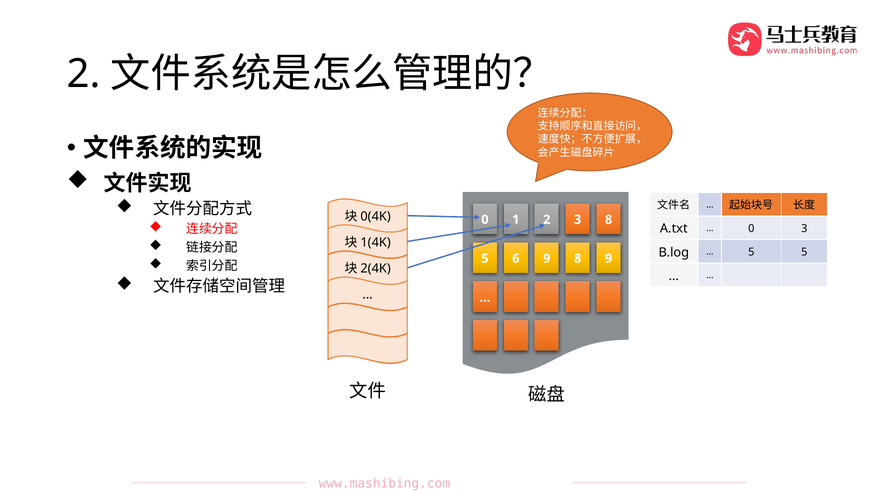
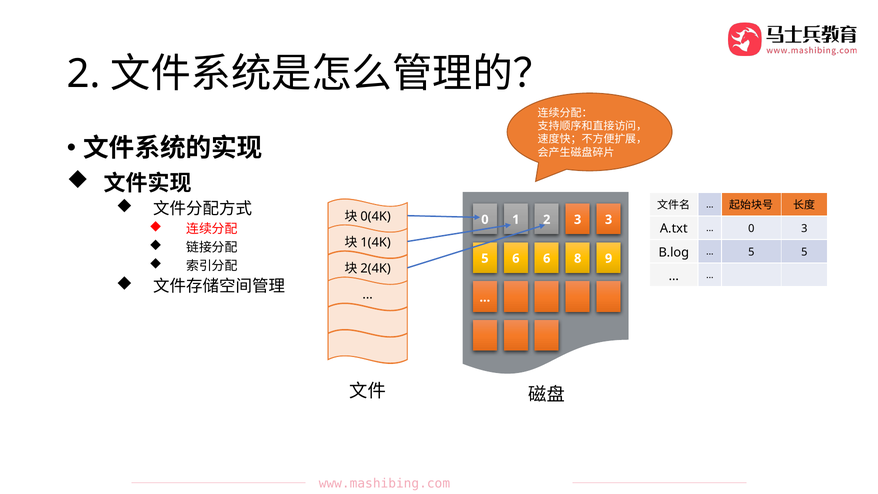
3 8: 8 -> 3
6 9: 9 -> 6
